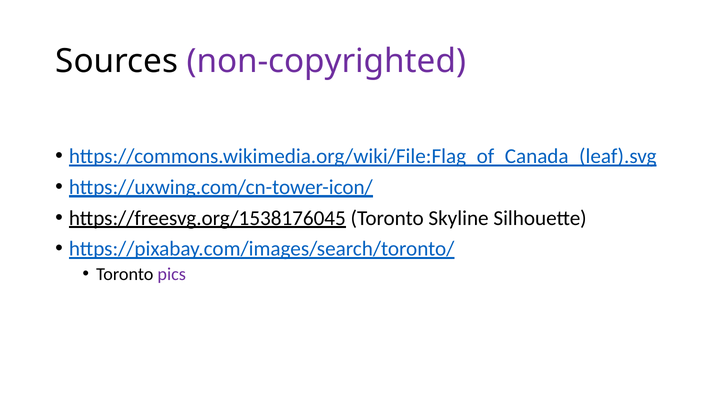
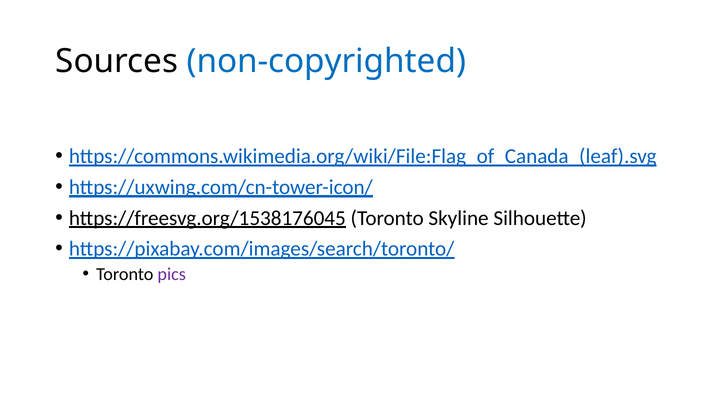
non-copyrighted colour: purple -> blue
